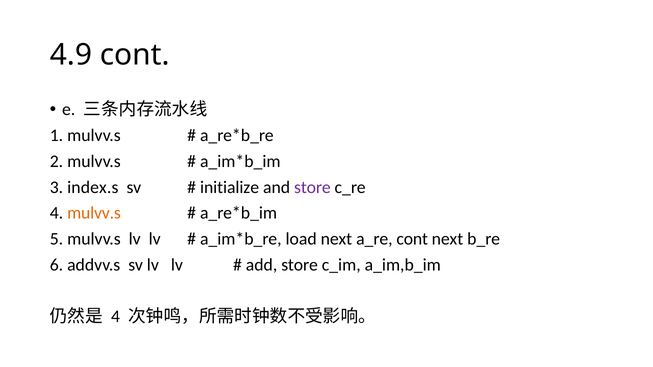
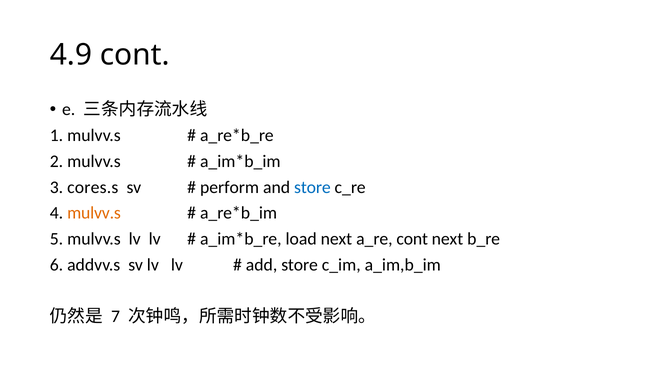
index.s: index.s -> cores.s
initialize: initialize -> perform
store at (312, 187) colour: purple -> blue
4 at (116, 317): 4 -> 7
